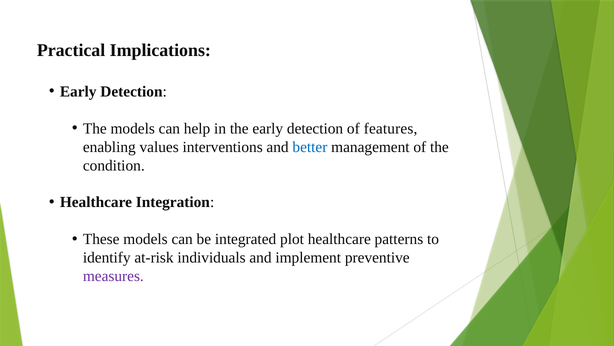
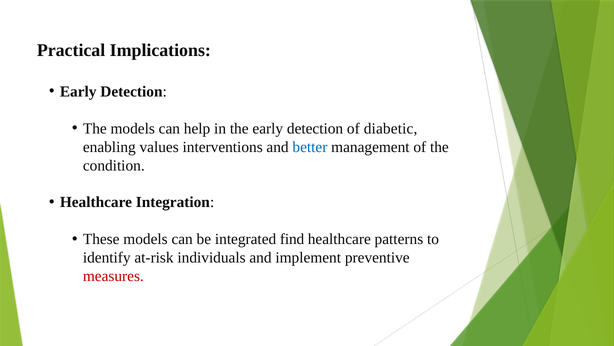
features: features -> diabetic
plot: plot -> find
measures colour: purple -> red
